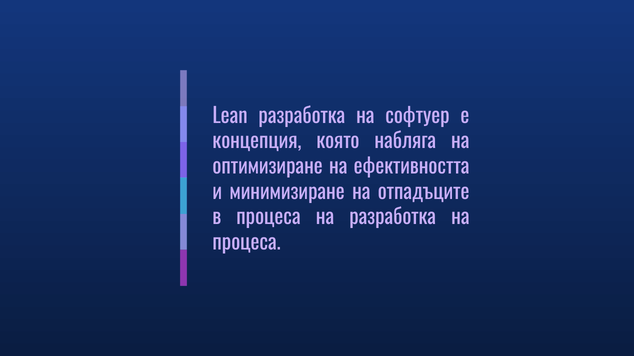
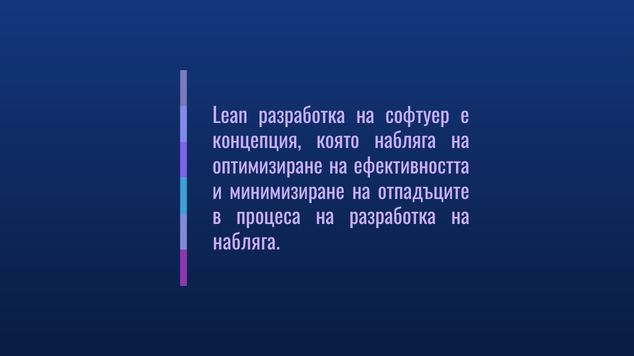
процеса at (247, 243): процеса -> набляга
